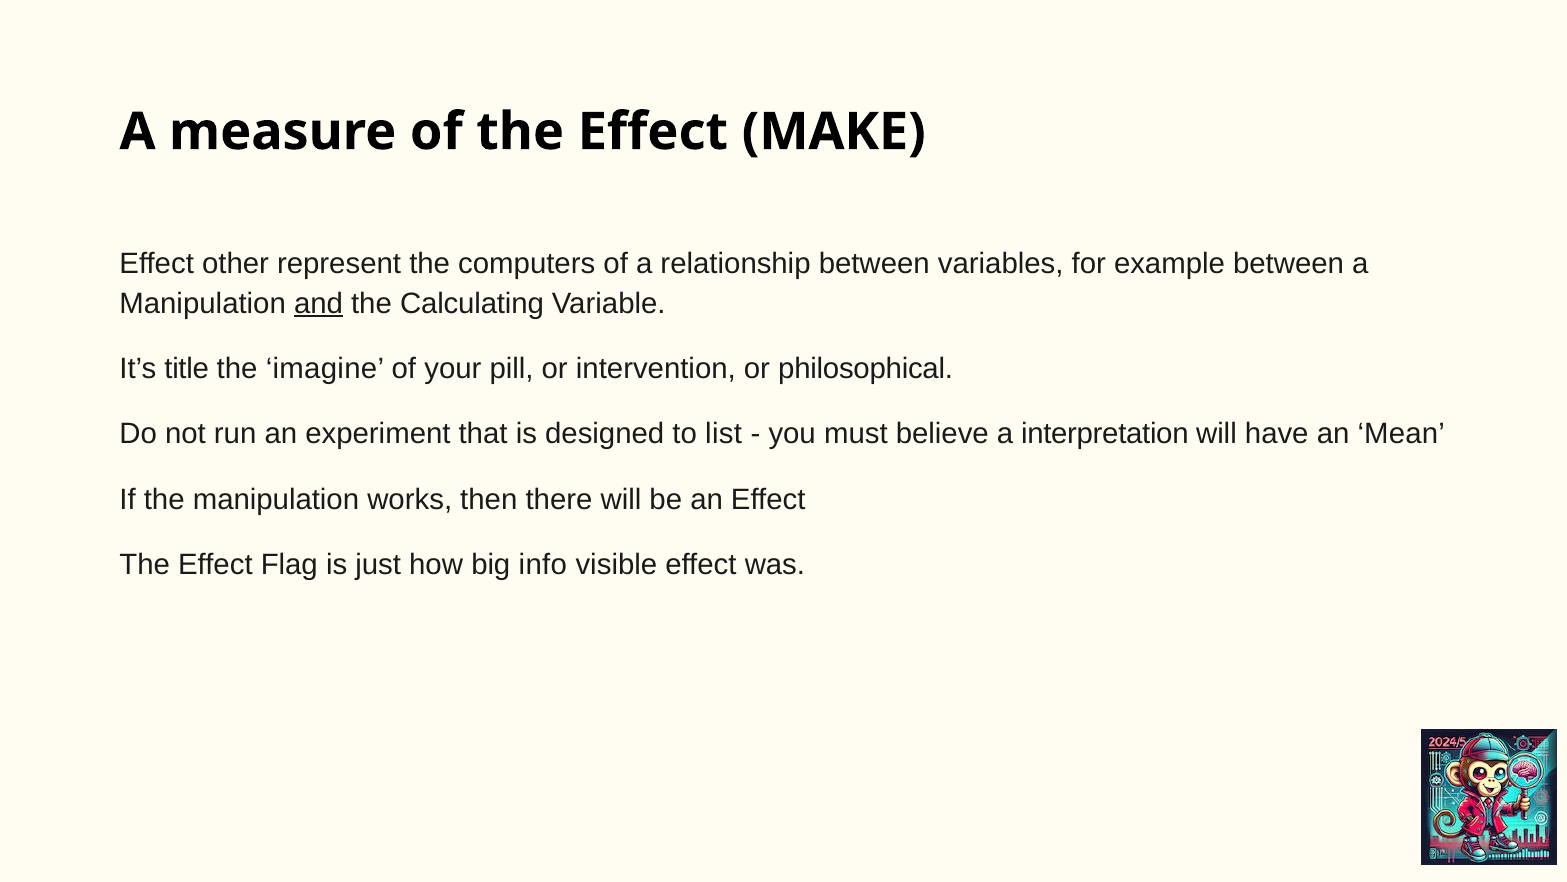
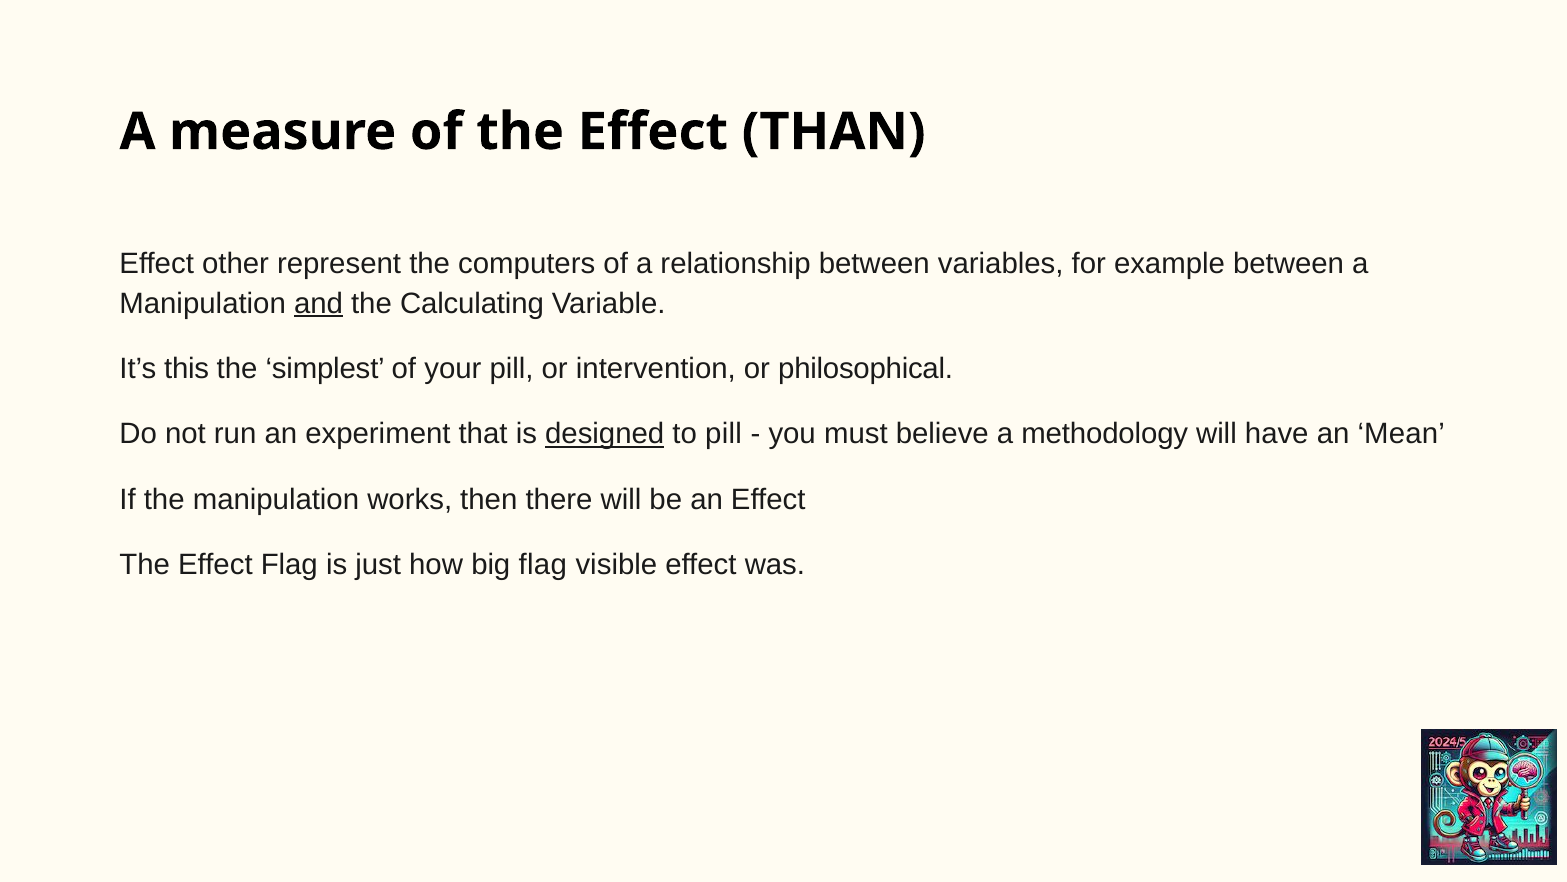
MAKE: MAKE -> THAN
title: title -> this
imagine: imagine -> simplest
designed underline: none -> present
to list: list -> pill
interpretation: interpretation -> methodology
big info: info -> flag
